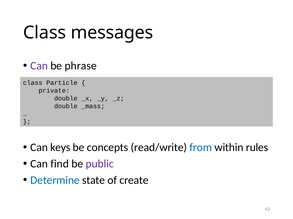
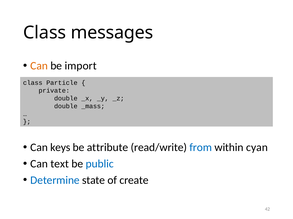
Can at (39, 66) colour: purple -> orange
phrase: phrase -> import
concepts: concepts -> attribute
rules: rules -> cyan
find: find -> text
public colour: purple -> blue
